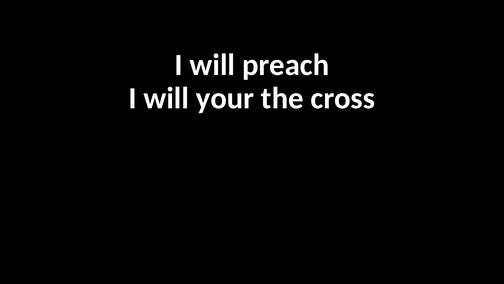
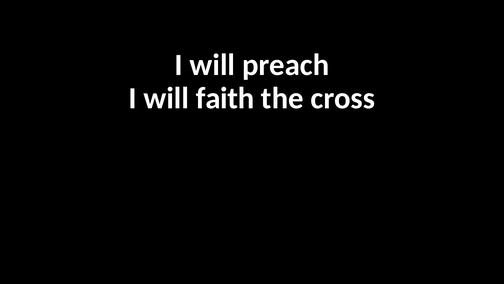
your: your -> faith
